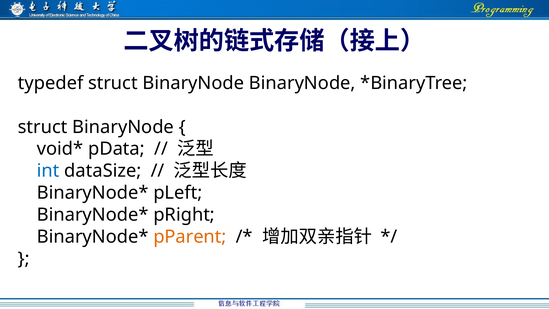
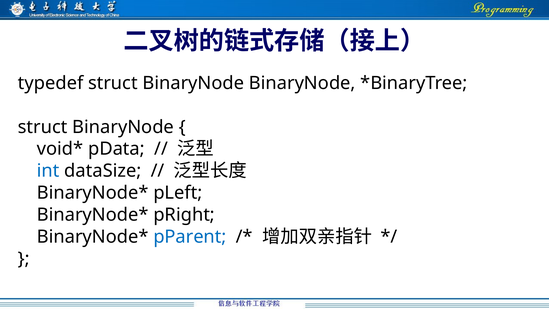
pParent colour: orange -> blue
